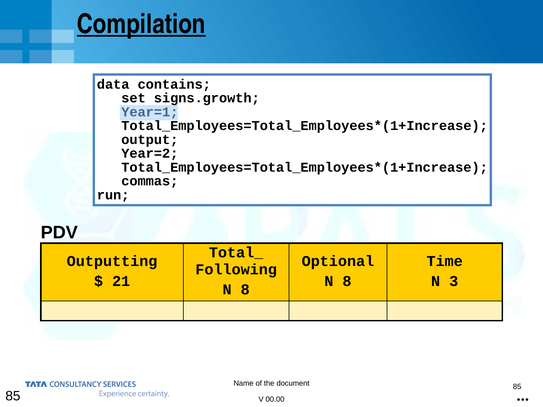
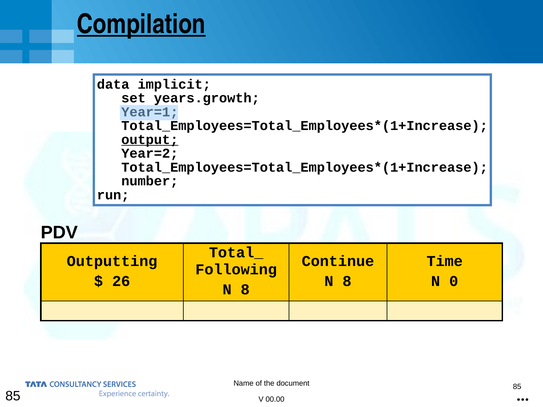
contains: contains -> implicit
signs.growth: signs.growth -> years.growth
output underline: none -> present
commas: commas -> number
Optional: Optional -> Continue
21: 21 -> 26
3: 3 -> 0
